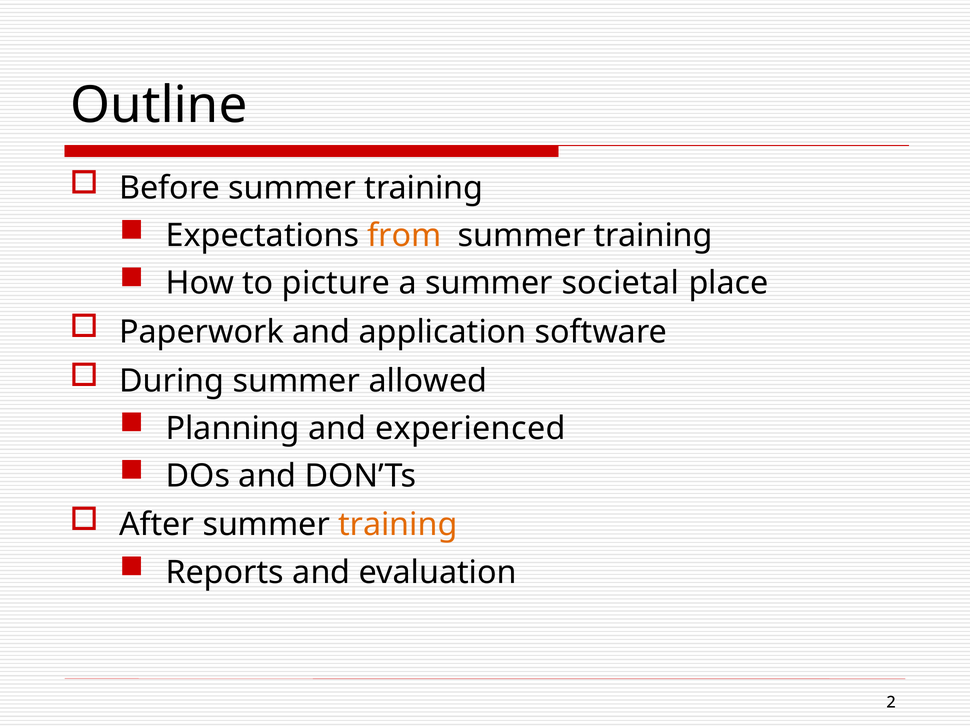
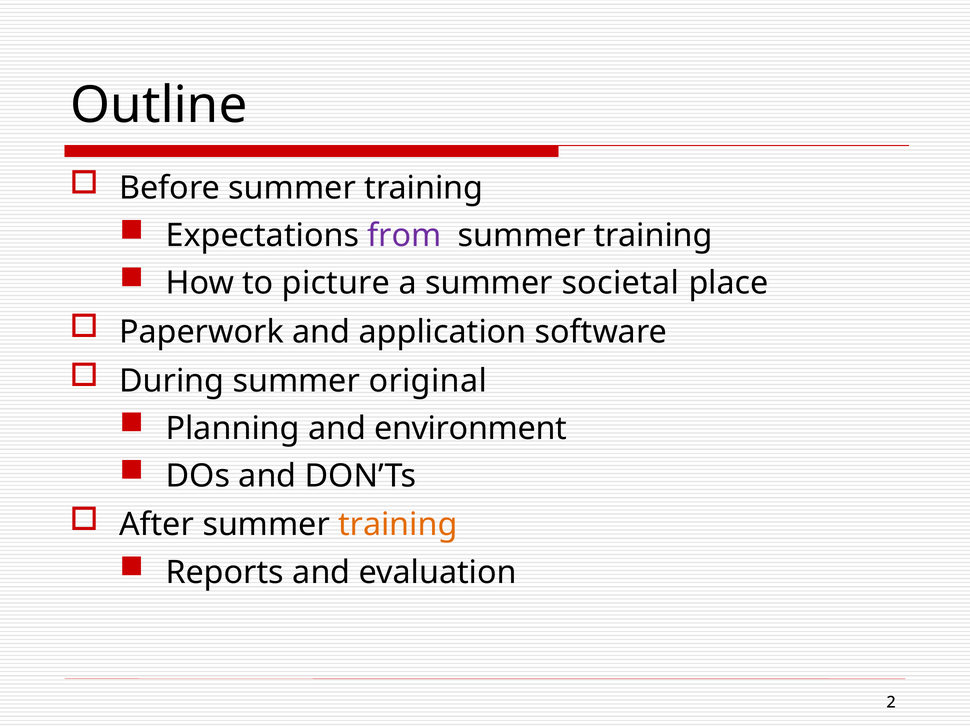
from colour: orange -> purple
allowed: allowed -> original
experienced: experienced -> environment
